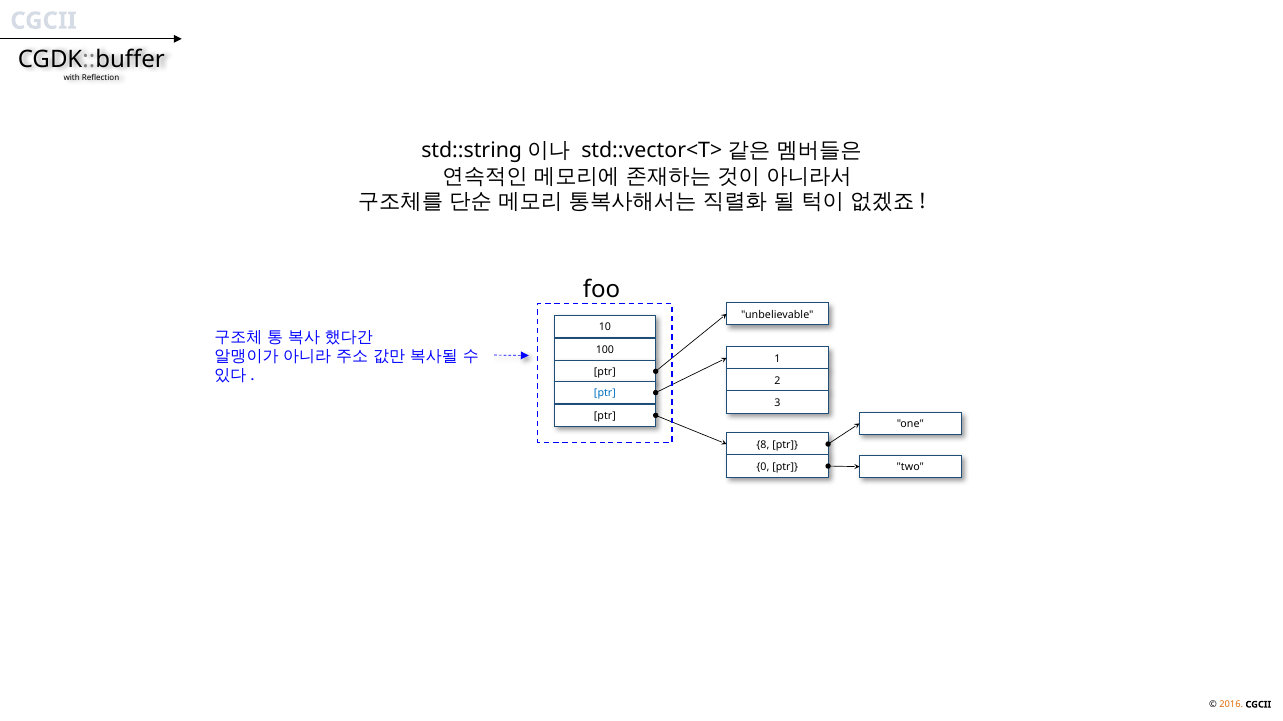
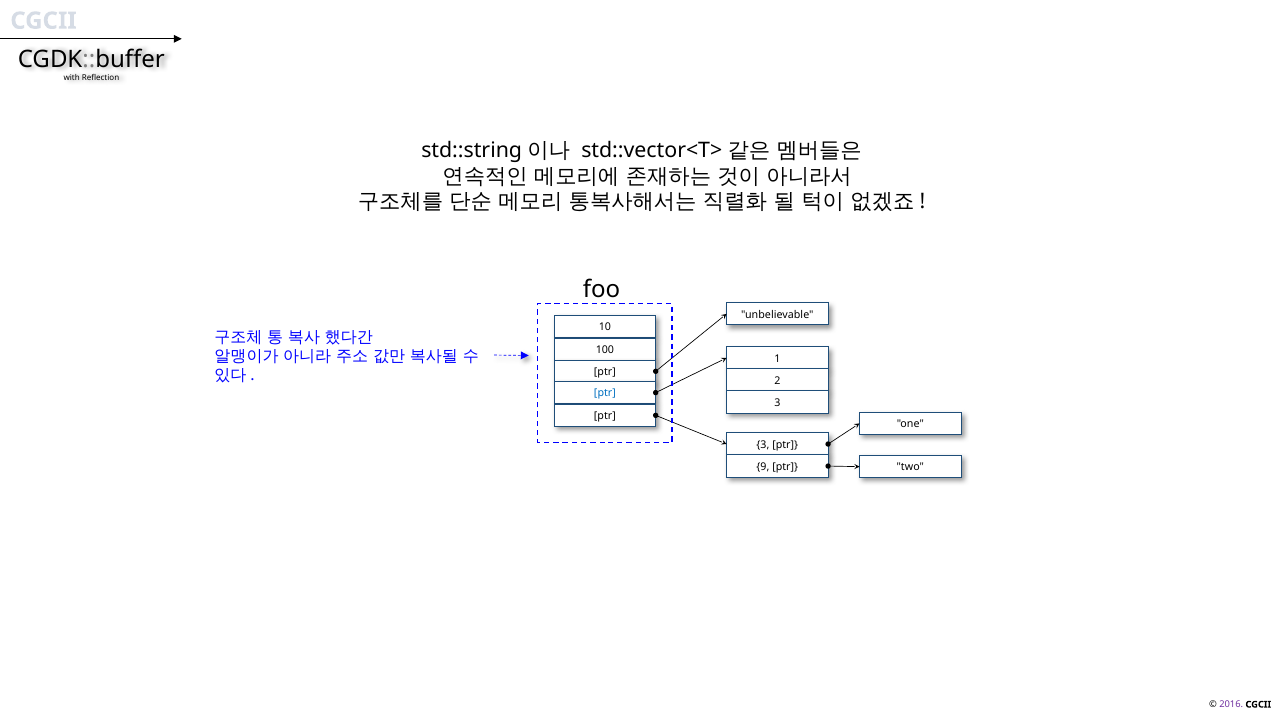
8 at (763, 445): 8 -> 3
0: 0 -> 9
2016 colour: orange -> purple
